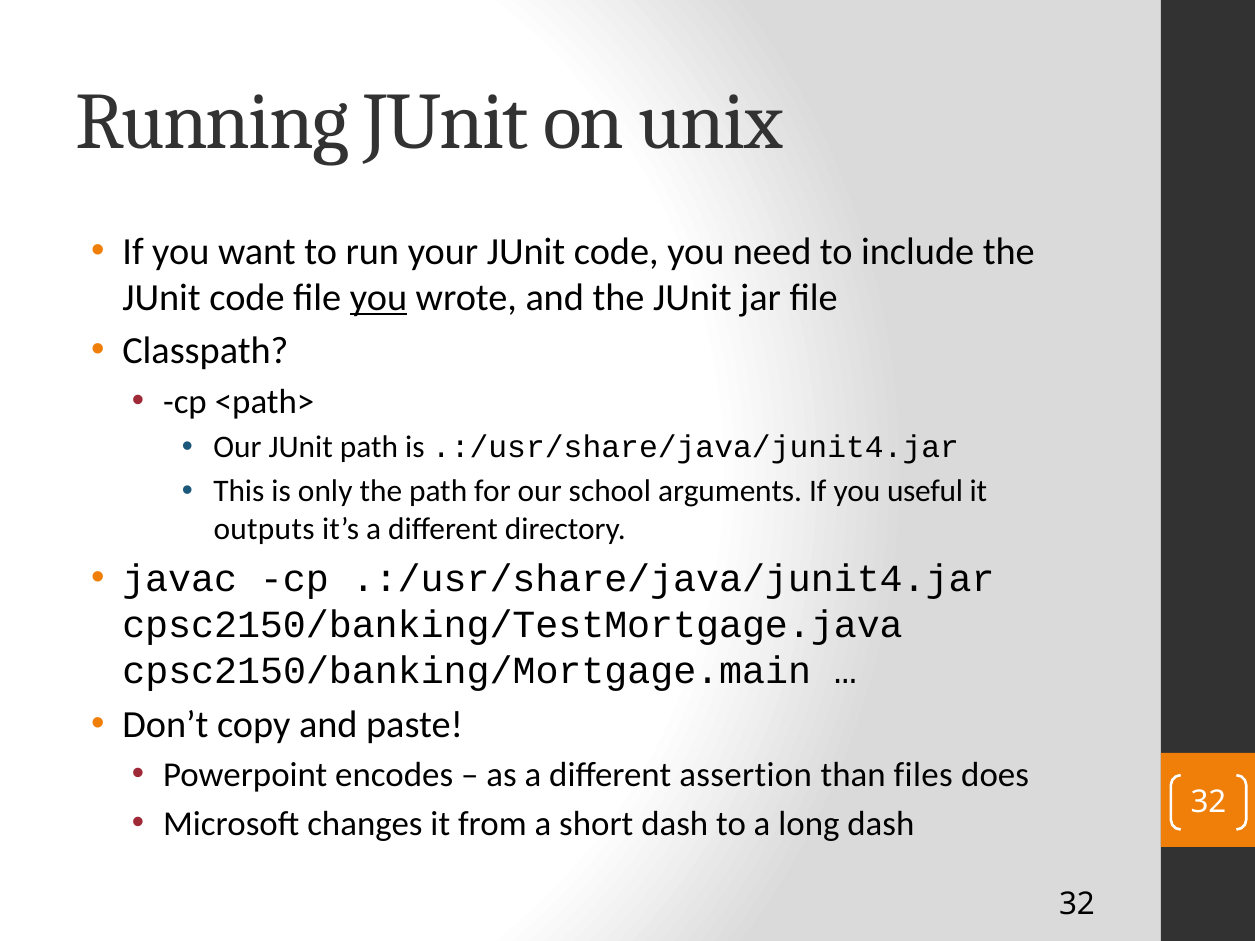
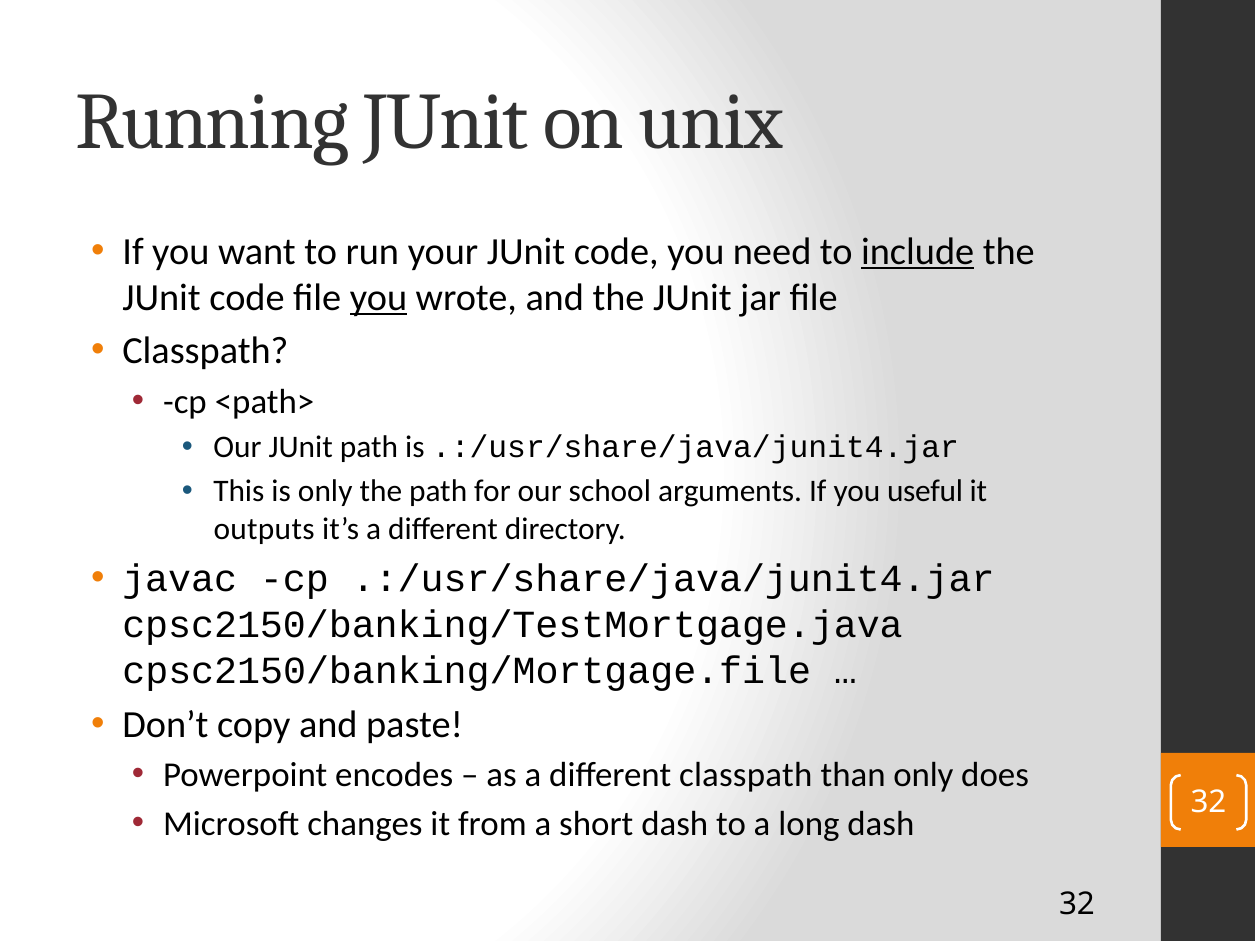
include underline: none -> present
cpsc2150/banking/Mortgage.main: cpsc2150/banking/Mortgage.main -> cpsc2150/banking/Mortgage.file
different assertion: assertion -> classpath
than files: files -> only
